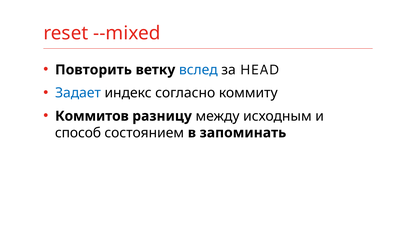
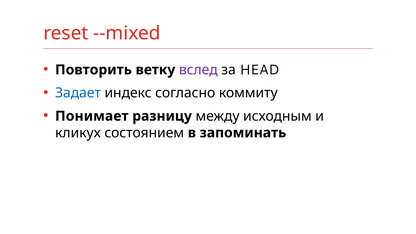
вслед colour: blue -> purple
Коммитов: Коммитов -> Понимает
способ: способ -> кликух
